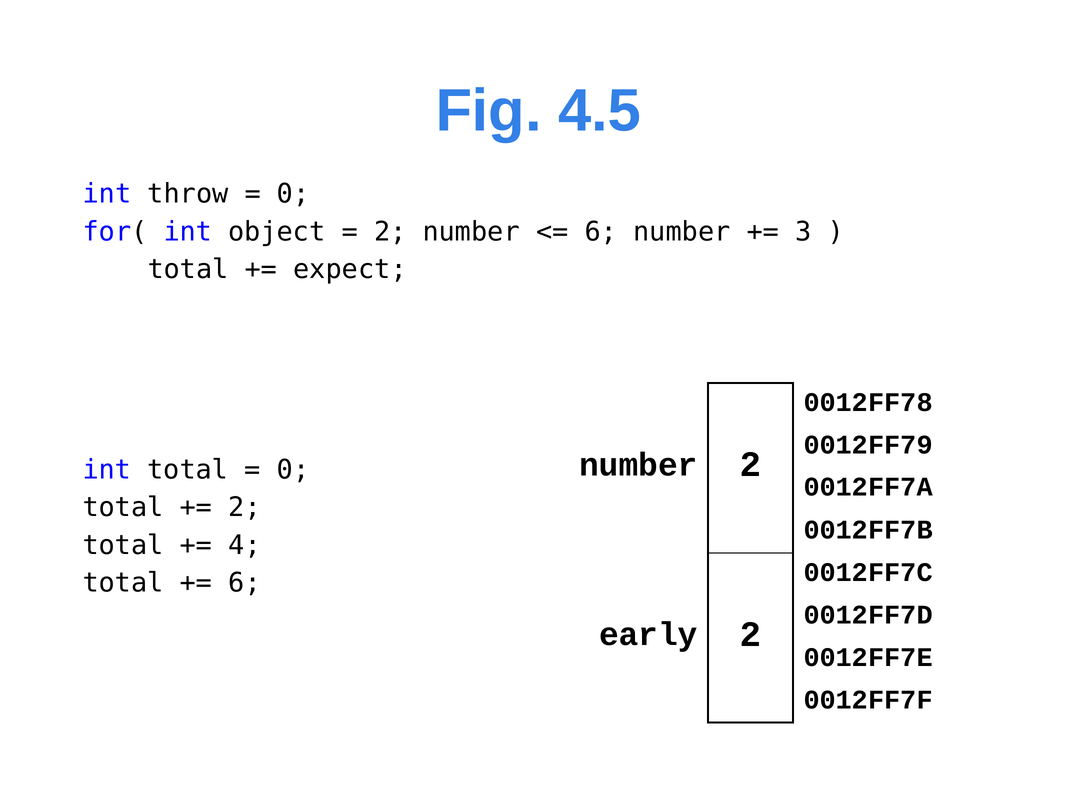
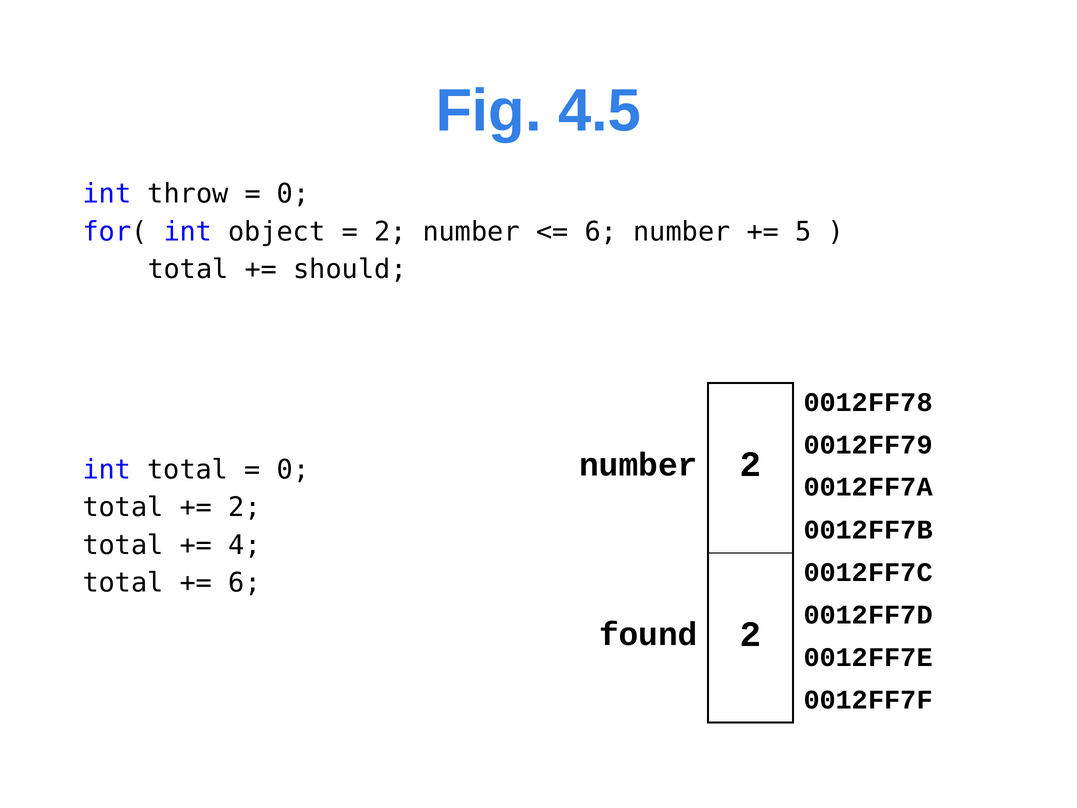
3: 3 -> 5
expect: expect -> should
early: early -> found
